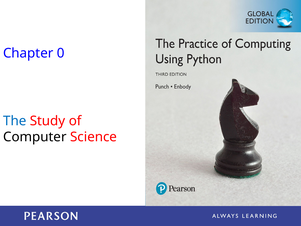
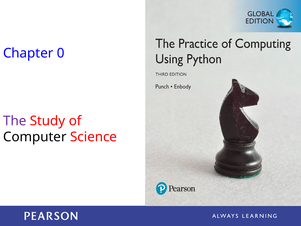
The colour: blue -> purple
